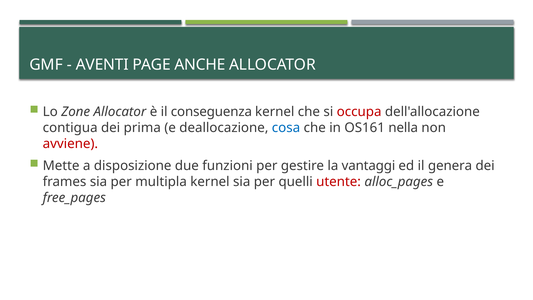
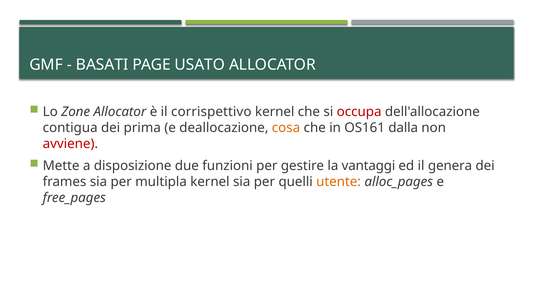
AVENTI: AVENTI -> BASATI
ANCHE: ANCHE -> USATO
conseguenza: conseguenza -> corrispettivo
cosa colour: blue -> orange
nella: nella -> dalla
utente colour: red -> orange
